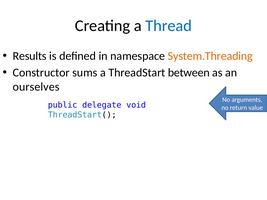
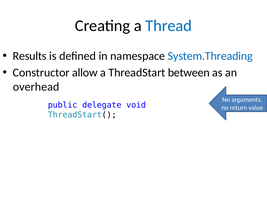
System.Threading colour: orange -> blue
sums: sums -> allow
ourselves: ourselves -> overhead
